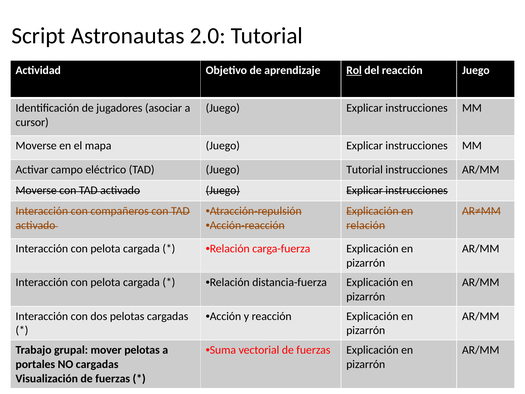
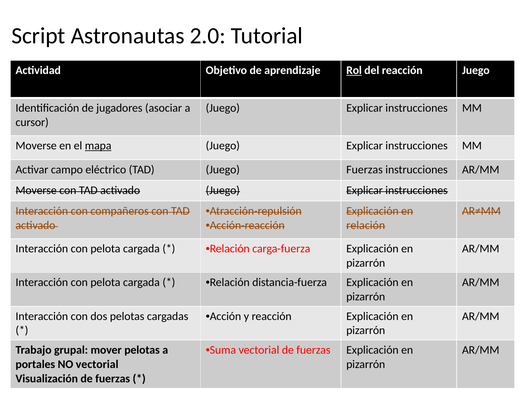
mapa underline: none -> present
Juego Tutorial: Tutorial -> Fuerzas
NO cargadas: cargadas -> vectorial
